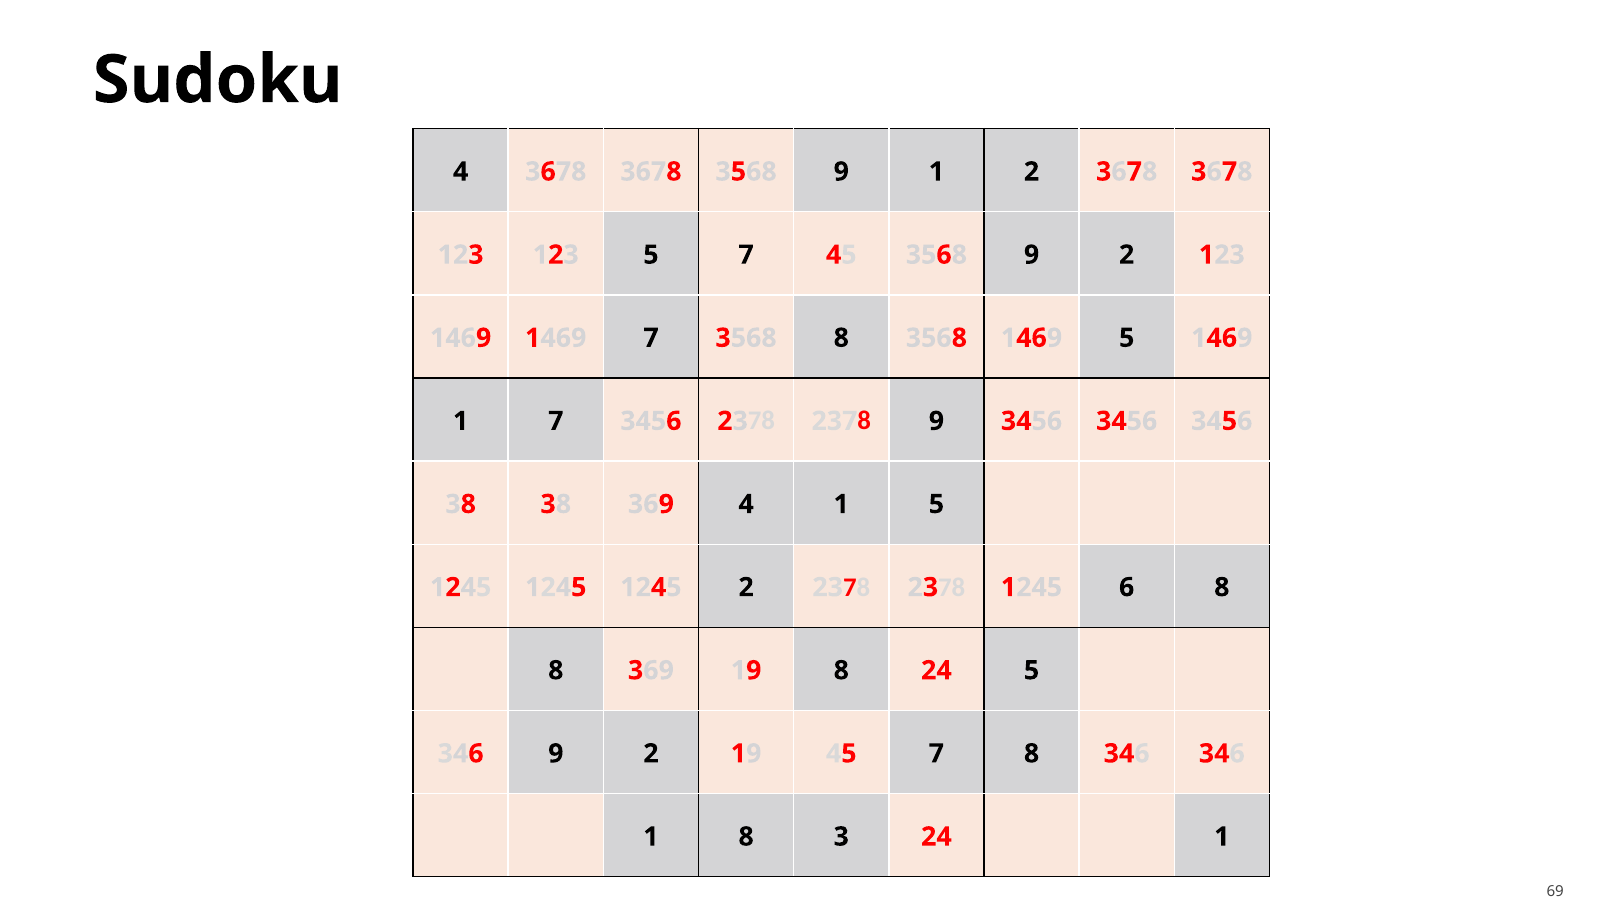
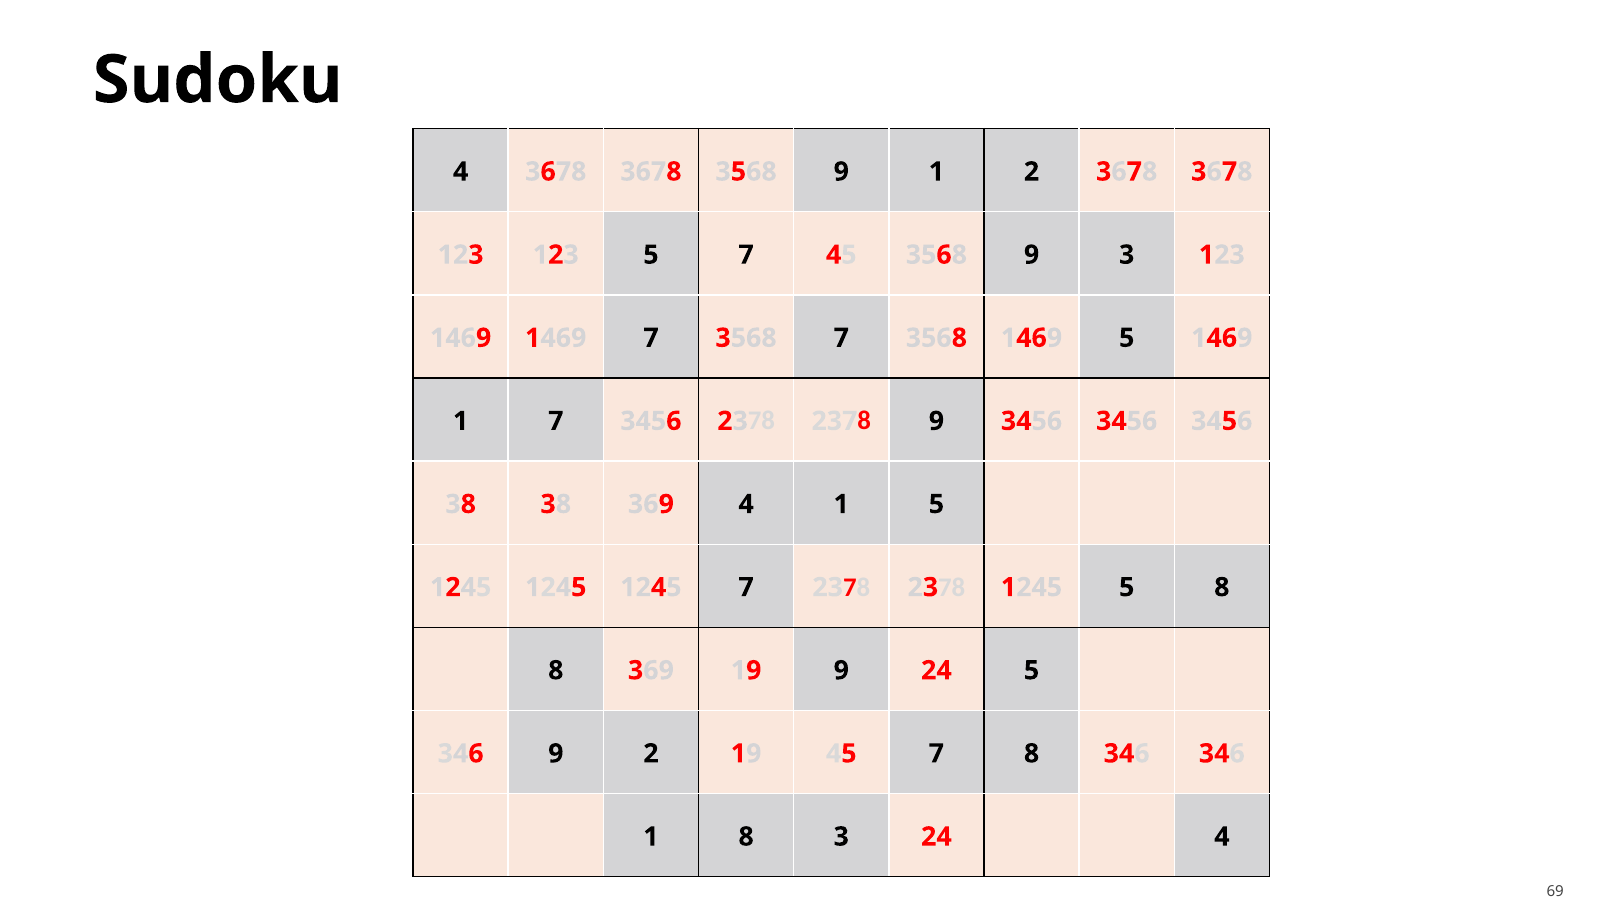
3568 9 2: 2 -> 3
3568 8: 8 -> 7
1245 2: 2 -> 7
1245 6: 6 -> 5
19 8: 8 -> 9
24 1: 1 -> 4
